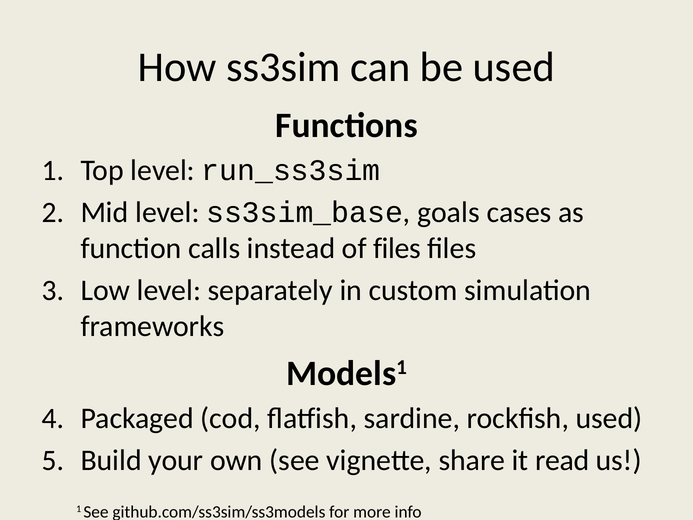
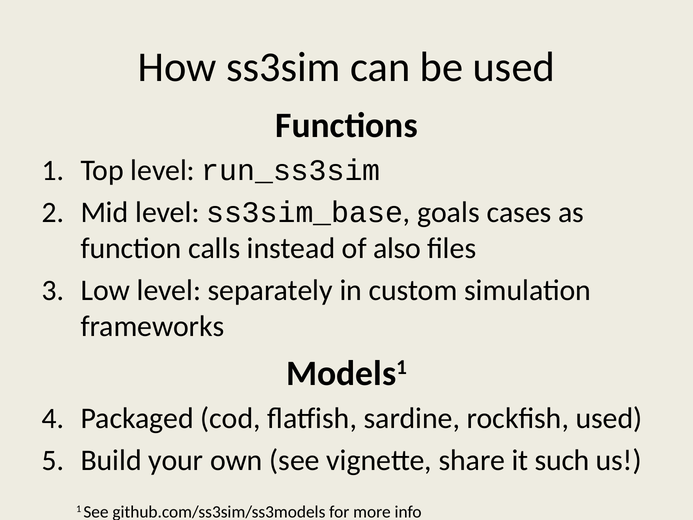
of files: files -> also
read: read -> such
